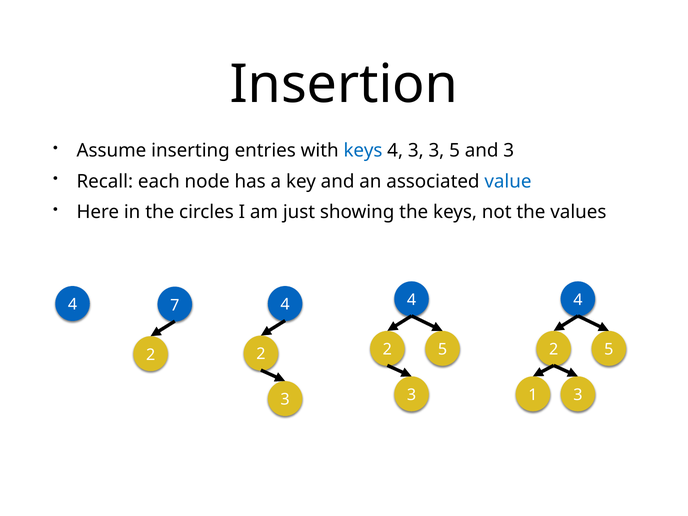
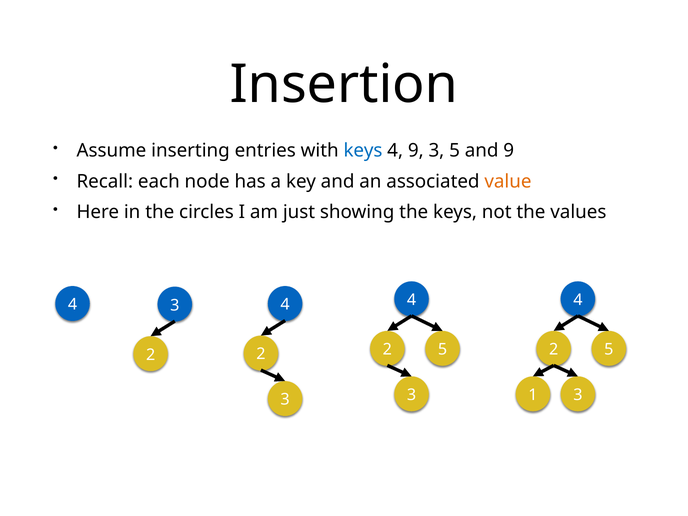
4 3: 3 -> 9
and 3: 3 -> 9
value colour: blue -> orange
4 7: 7 -> 3
